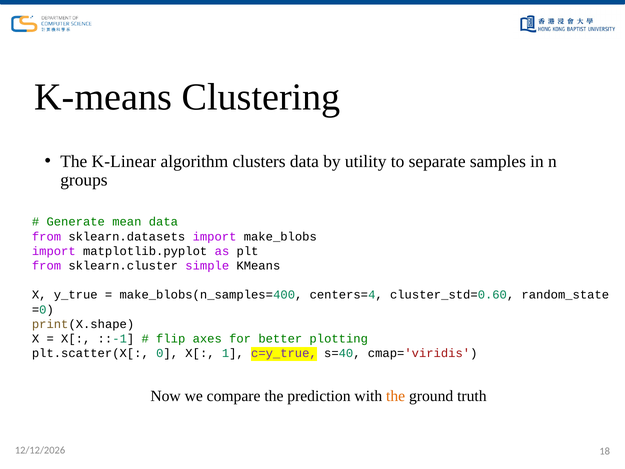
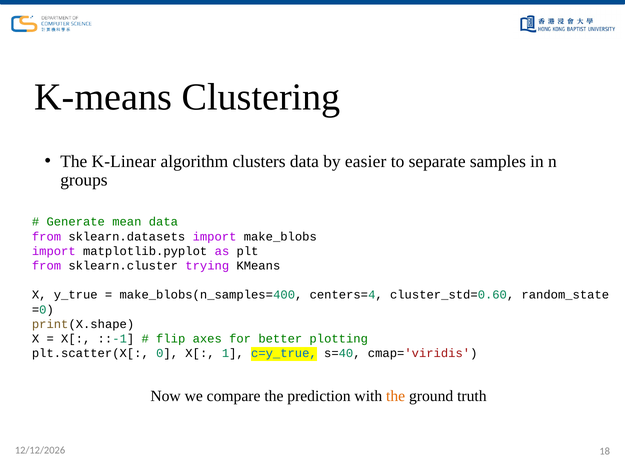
utility: utility -> easier
simple: simple -> trying
c=y_true colour: purple -> blue
